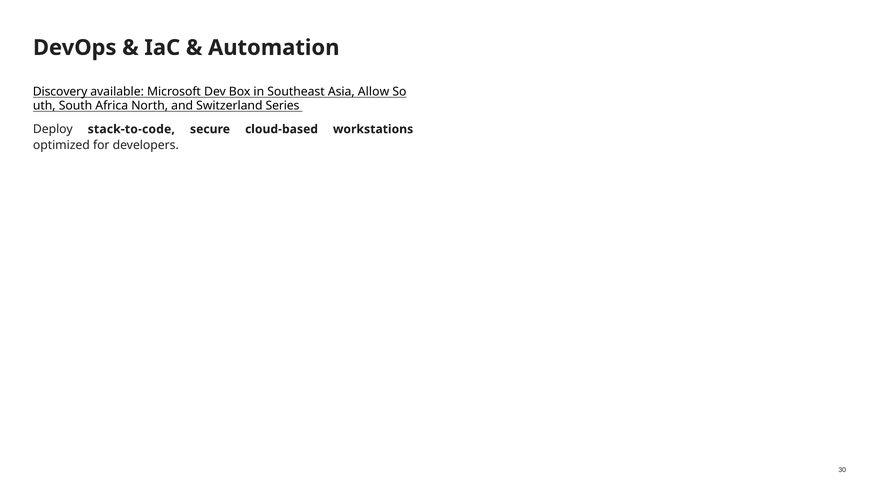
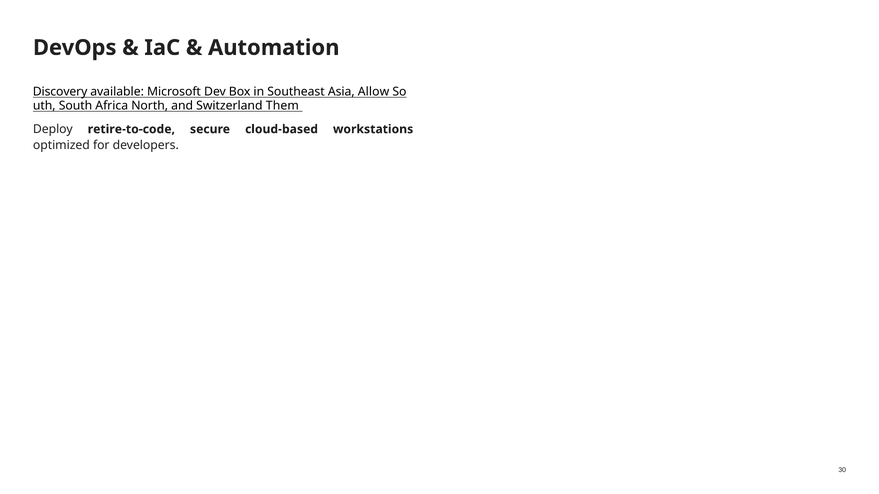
Series: Series -> Them
stack-to-code: stack-to-code -> retire-to-code
